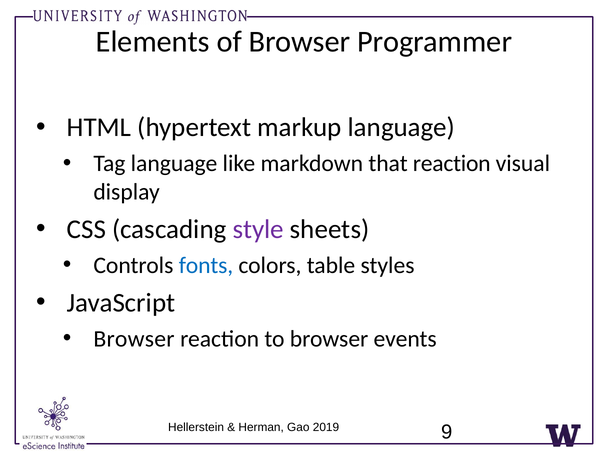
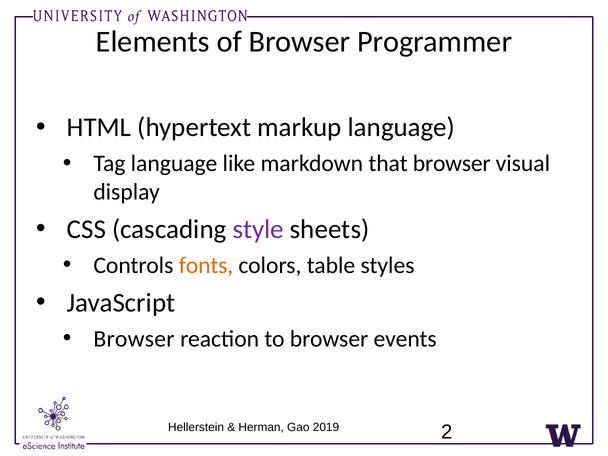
that reaction: reaction -> browser
fonts colour: blue -> orange
9: 9 -> 2
